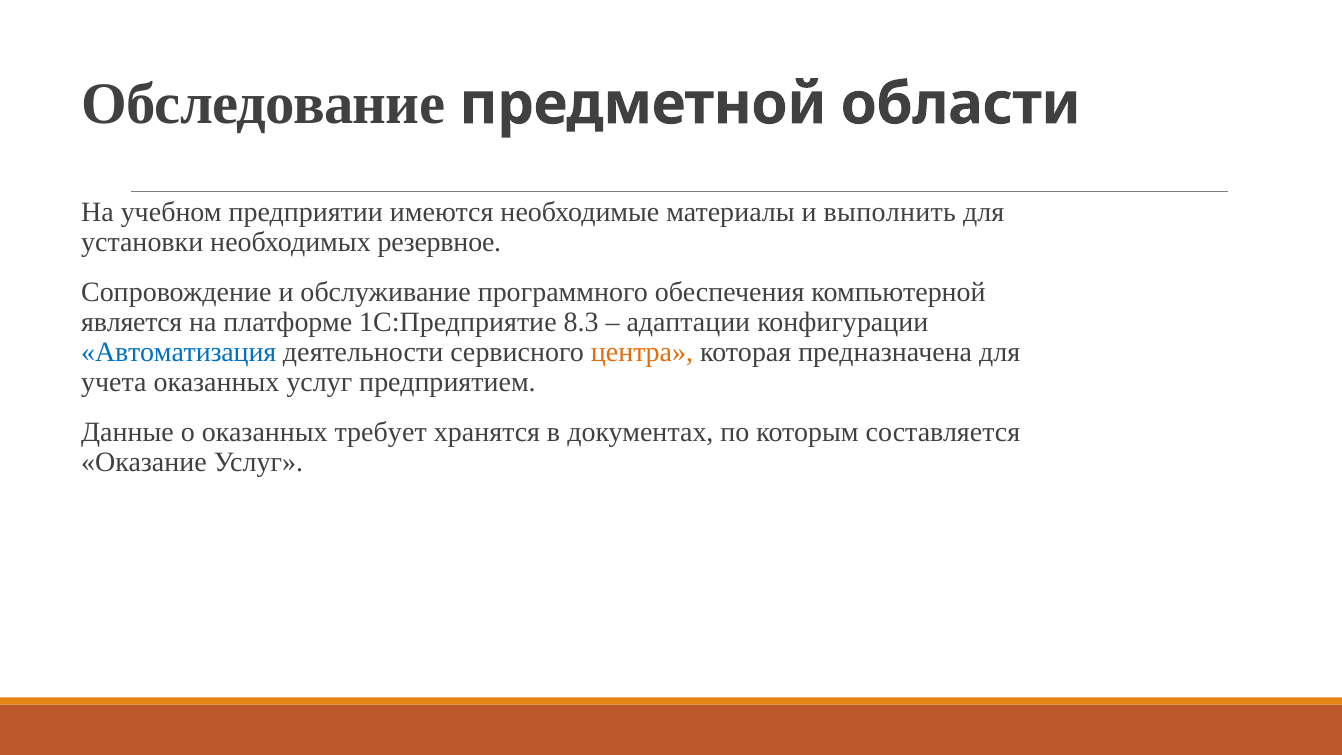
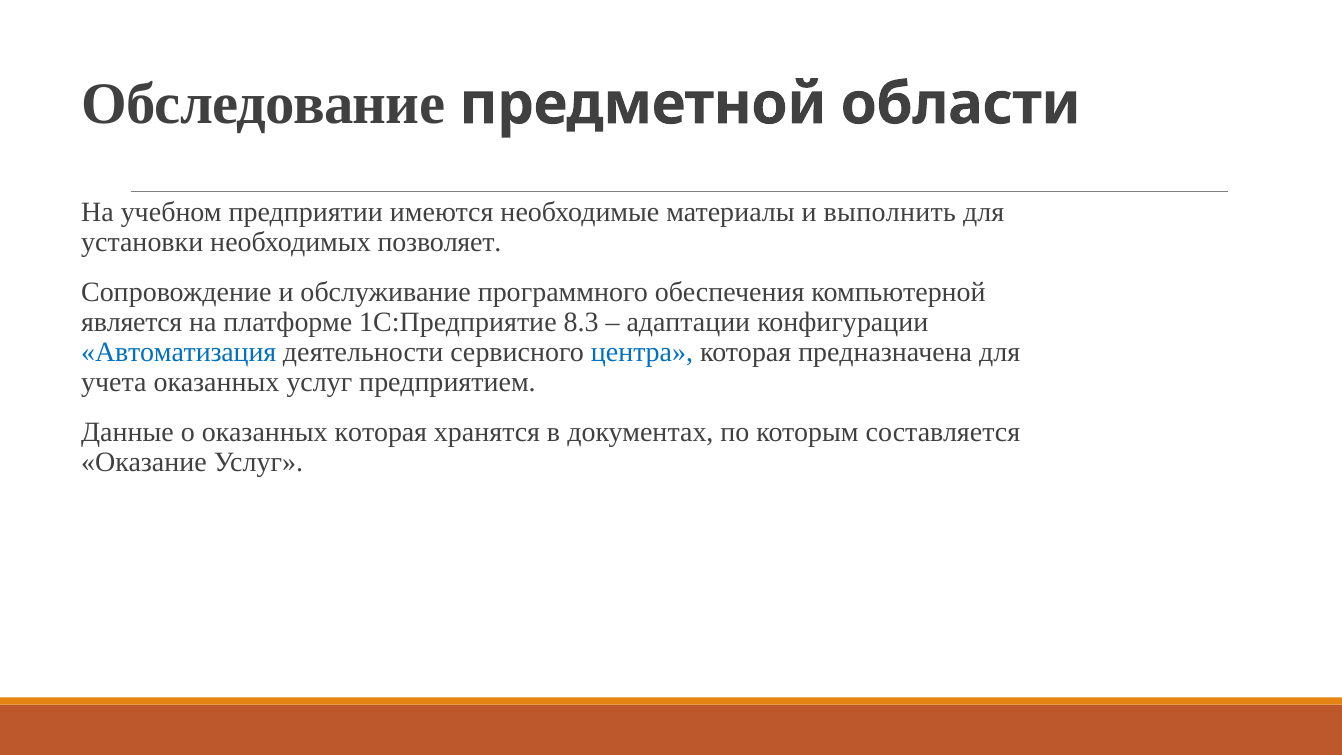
резервное: резервное -> позволяет
центра colour: orange -> blue
оказанных требует: требует -> которая
